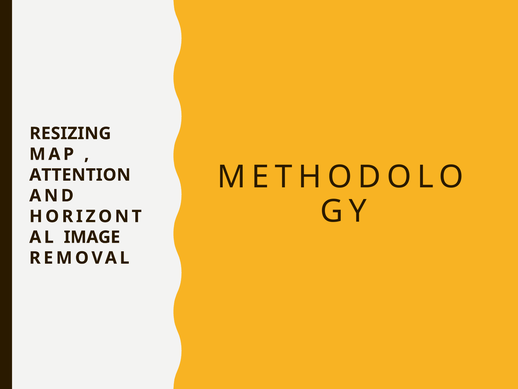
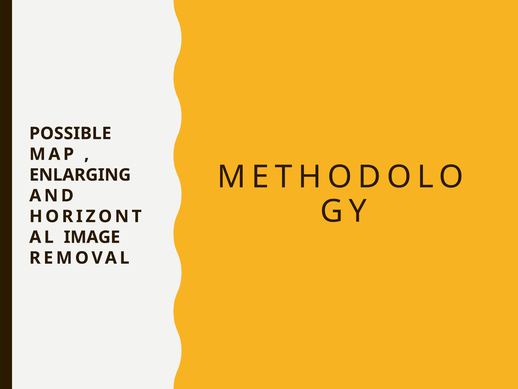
RESIZING: RESIZING -> POSSIBLE
ATTENTION: ATTENTION -> ENLARGING
